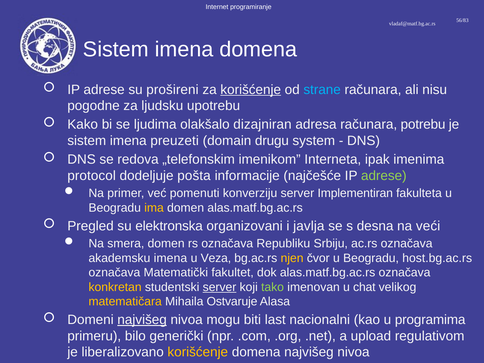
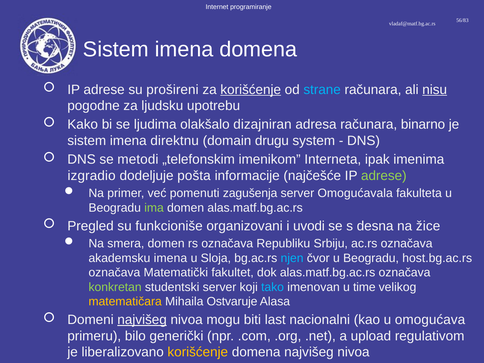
nisu underline: none -> present
potrebu: potrebu -> binarno
preuzeti: preuzeti -> direktnu
redova: redova -> metodi
protocol: protocol -> izgradio
konverziju: konverziju -> zagušenja
Implementiran: Implementiran -> Omogućavala
ima colour: yellow -> light green
elektronska: elektronska -> funkcioniše
javlja: javlja -> uvodi
veći: veći -> žice
Veza: Veza -> Sloja
njen colour: yellow -> light blue
konkretan colour: yellow -> light green
server at (220, 287) underline: present -> none
tako colour: light green -> light blue
chat: chat -> time
programima: programima -> omogućava
